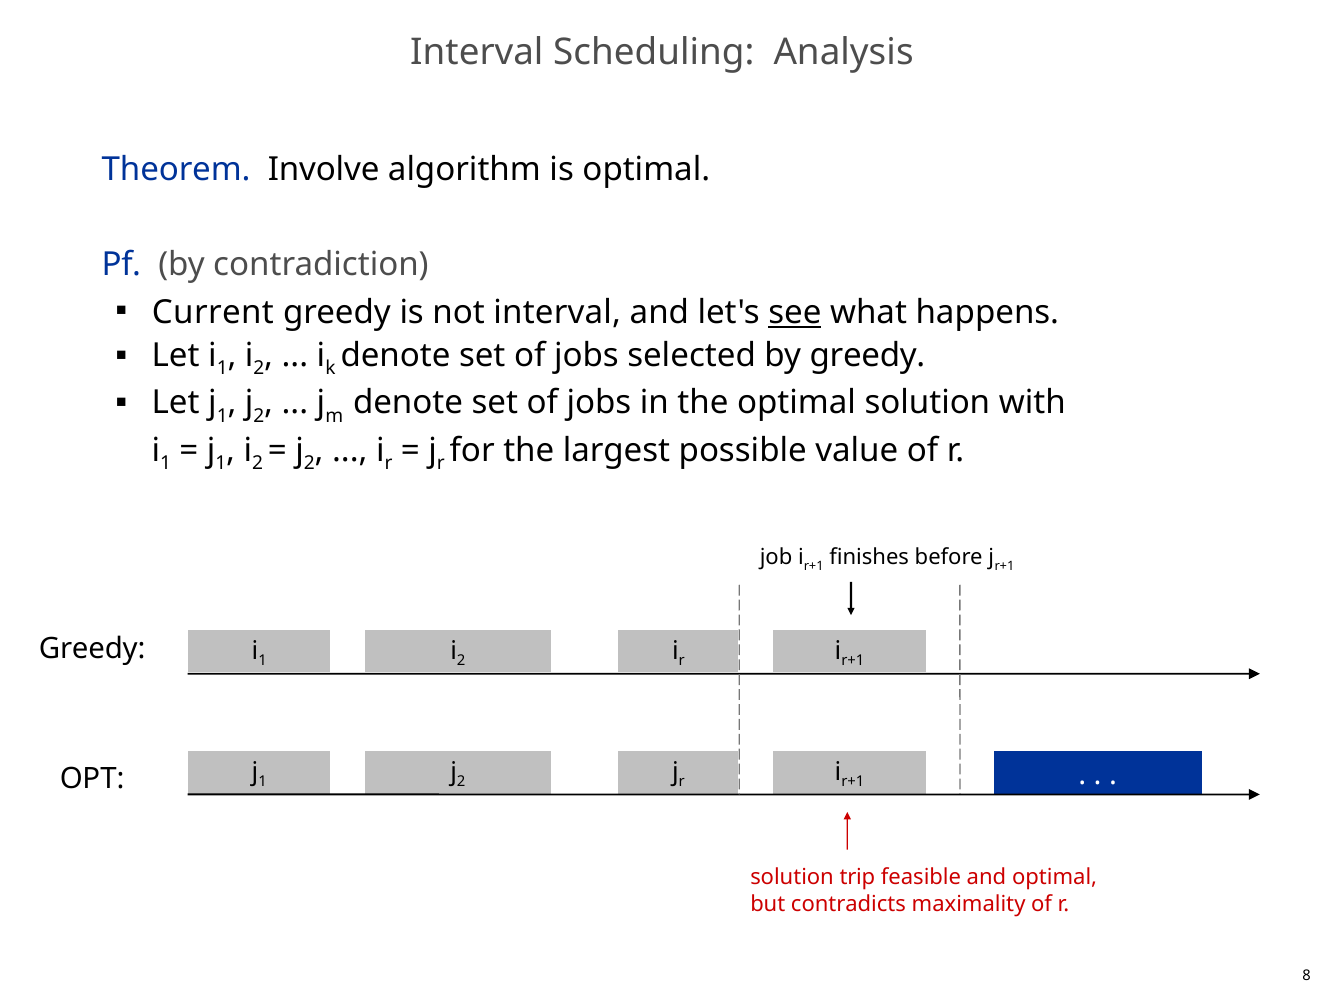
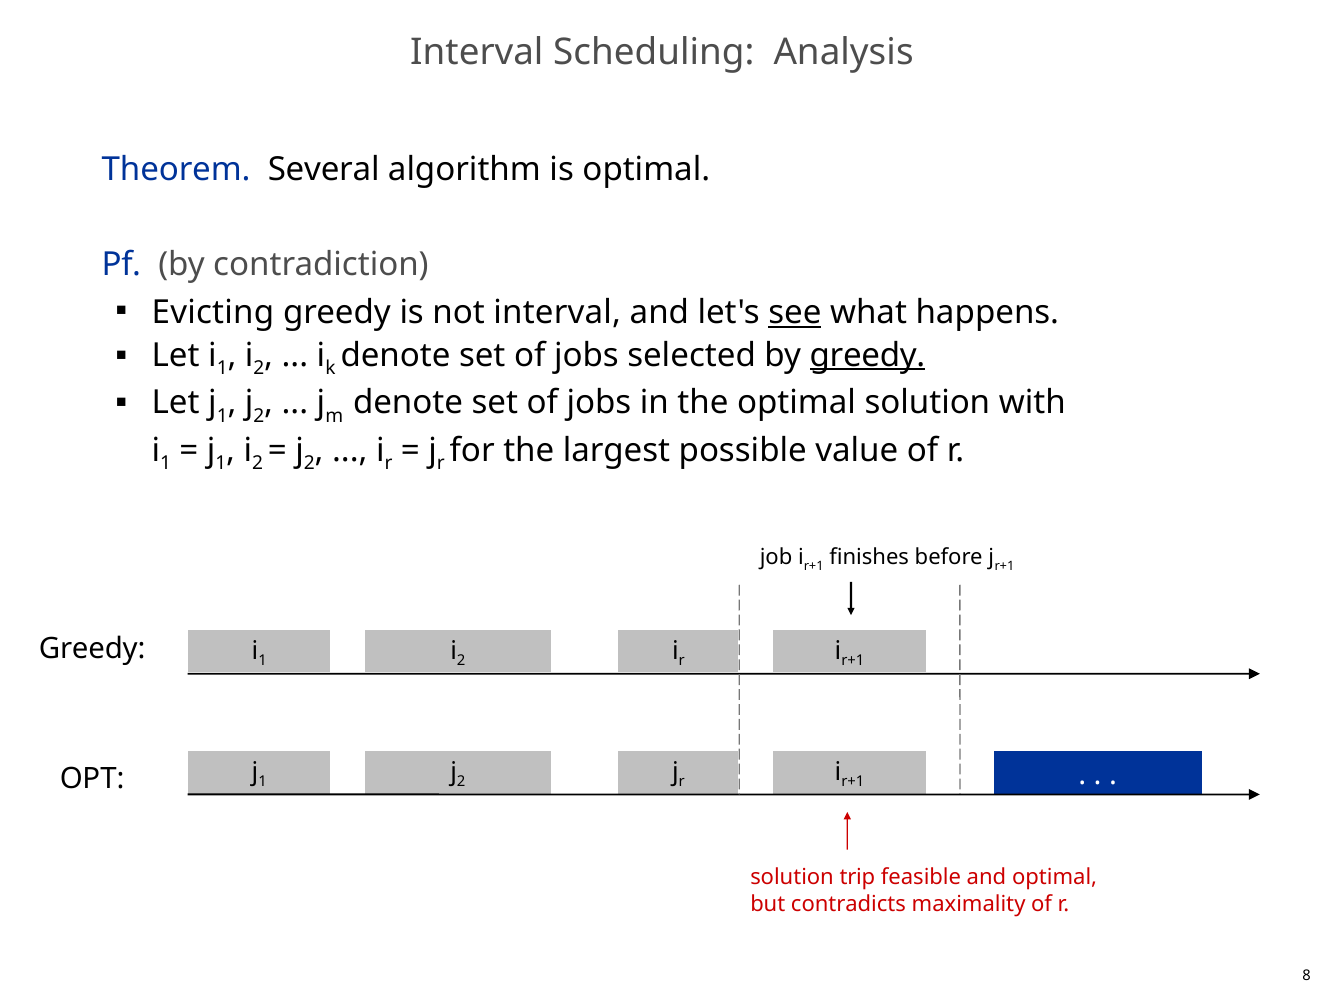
Involve: Involve -> Several
Current: Current -> Evicting
greedy at (867, 355) underline: none -> present
